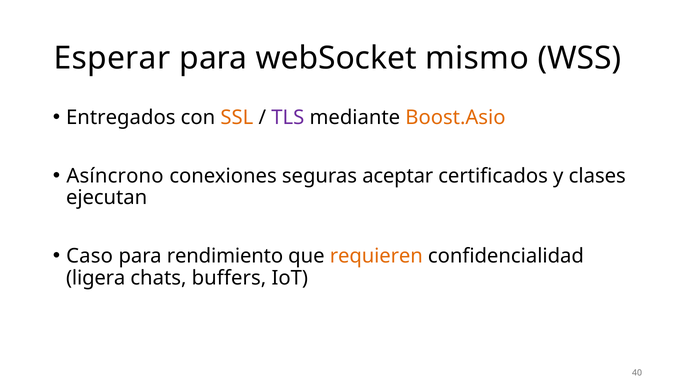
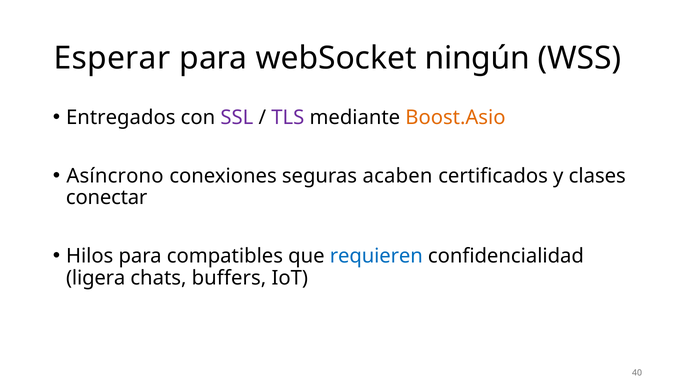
mismo: mismo -> ningún
SSL colour: orange -> purple
aceptar: aceptar -> acaben
ejecutan: ejecutan -> conectar
Caso: Caso -> Hilos
rendimiento: rendimiento -> compatibles
requieren colour: orange -> blue
